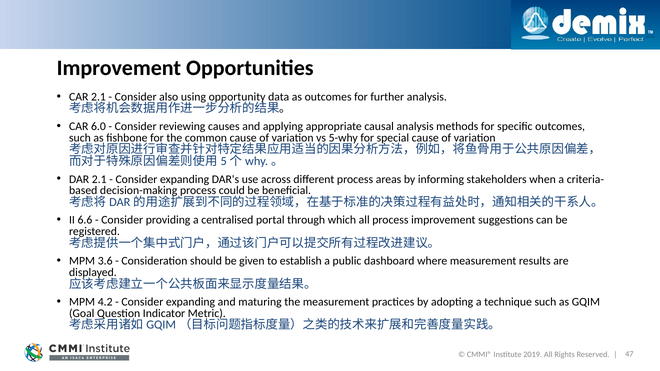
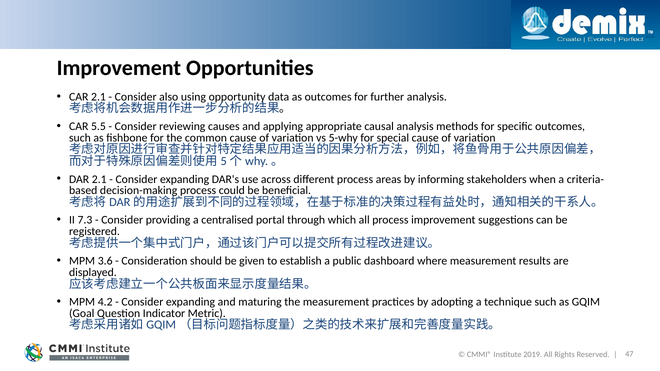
6.0: 6.0 -> 5.5
6.6: 6.6 -> 7.3
